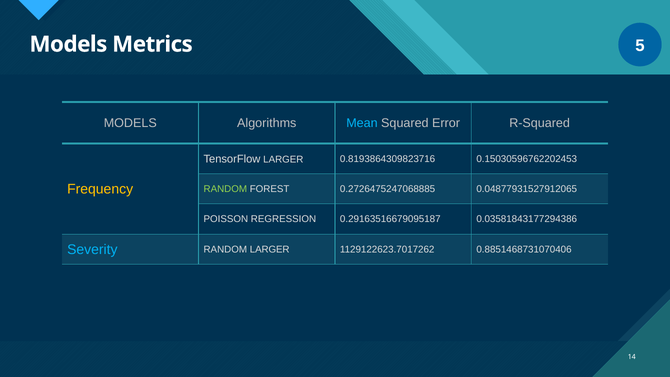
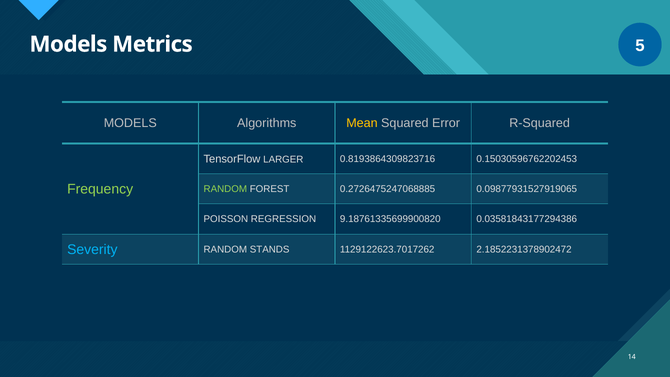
Mean colour: light blue -> yellow
Frequency colour: yellow -> light green
0.04877931527912065: 0.04877931527912065 -> 0.09877931527919065
0.29163516679095187: 0.29163516679095187 -> 9.18761335699900820
RANDOM LARGER: LARGER -> STANDS
0.8851468731070406: 0.8851468731070406 -> 2.1852231378902472
